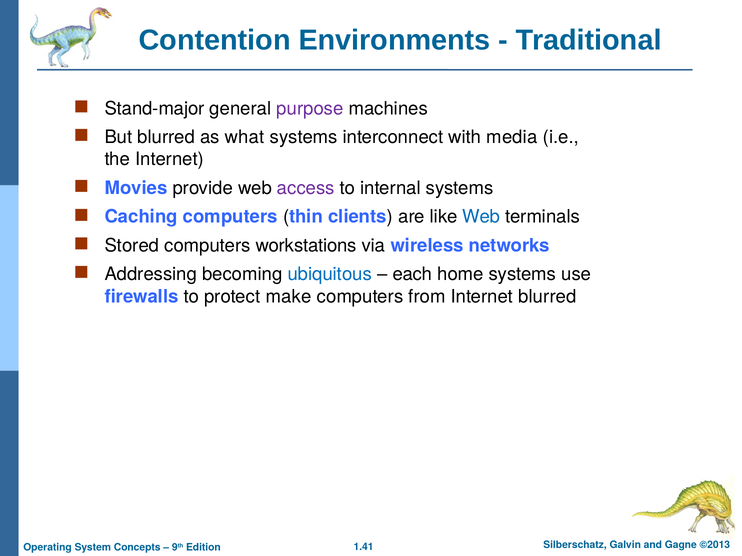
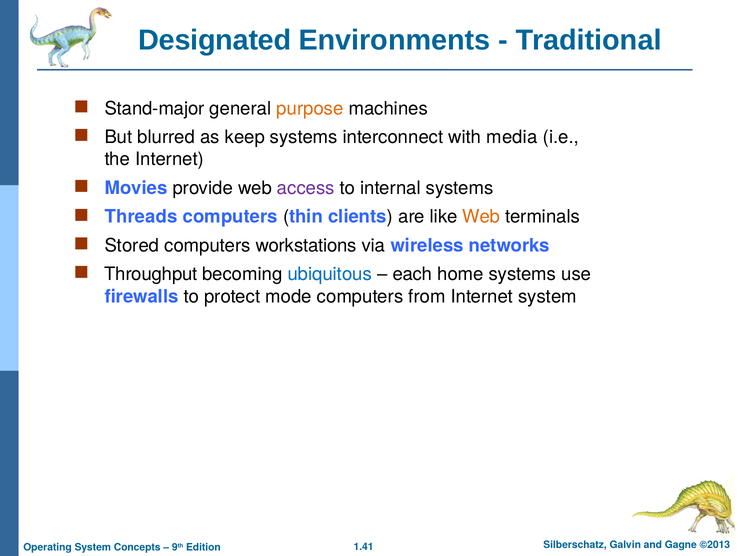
Contention: Contention -> Designated
purpose colour: purple -> orange
what: what -> keep
Caching: Caching -> Threads
Web at (481, 217) colour: blue -> orange
Addressing: Addressing -> Throughput
make: make -> mode
Internet blurred: blurred -> system
